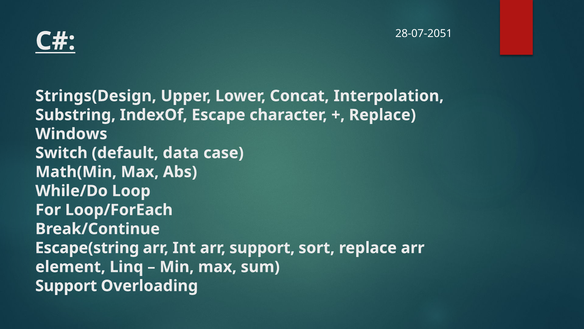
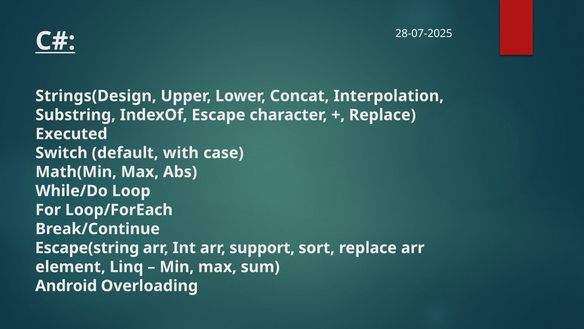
28-07-2051: 28-07-2051 -> 28-07-2025
Windows: Windows -> Executed
data: data -> with
Support at (66, 285): Support -> Android
